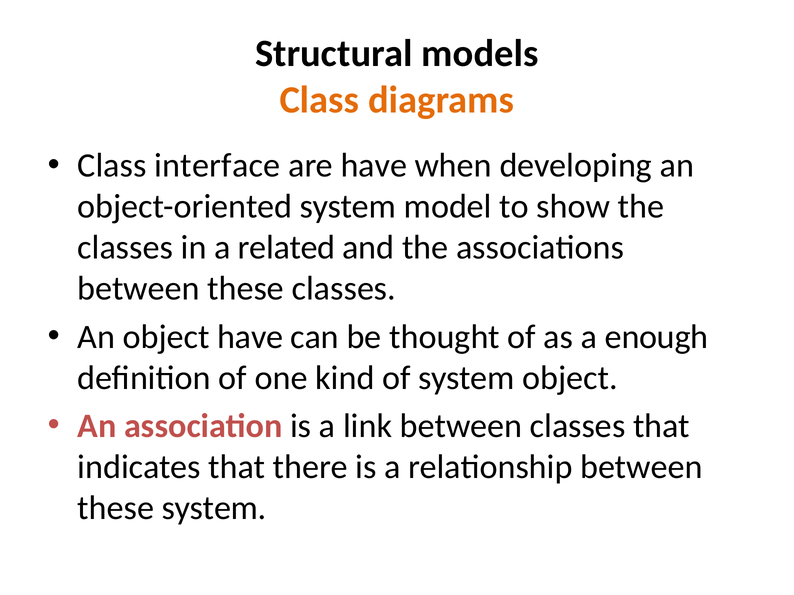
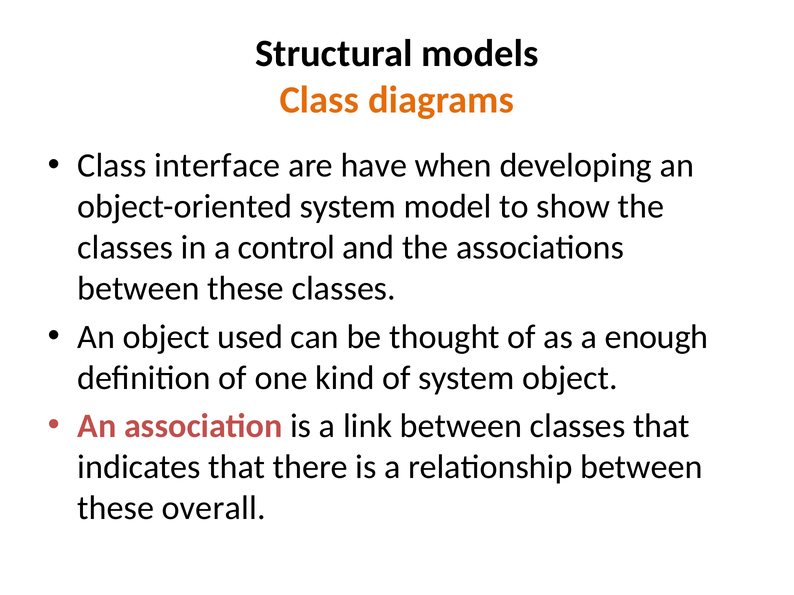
related: related -> control
object have: have -> used
these system: system -> overall
